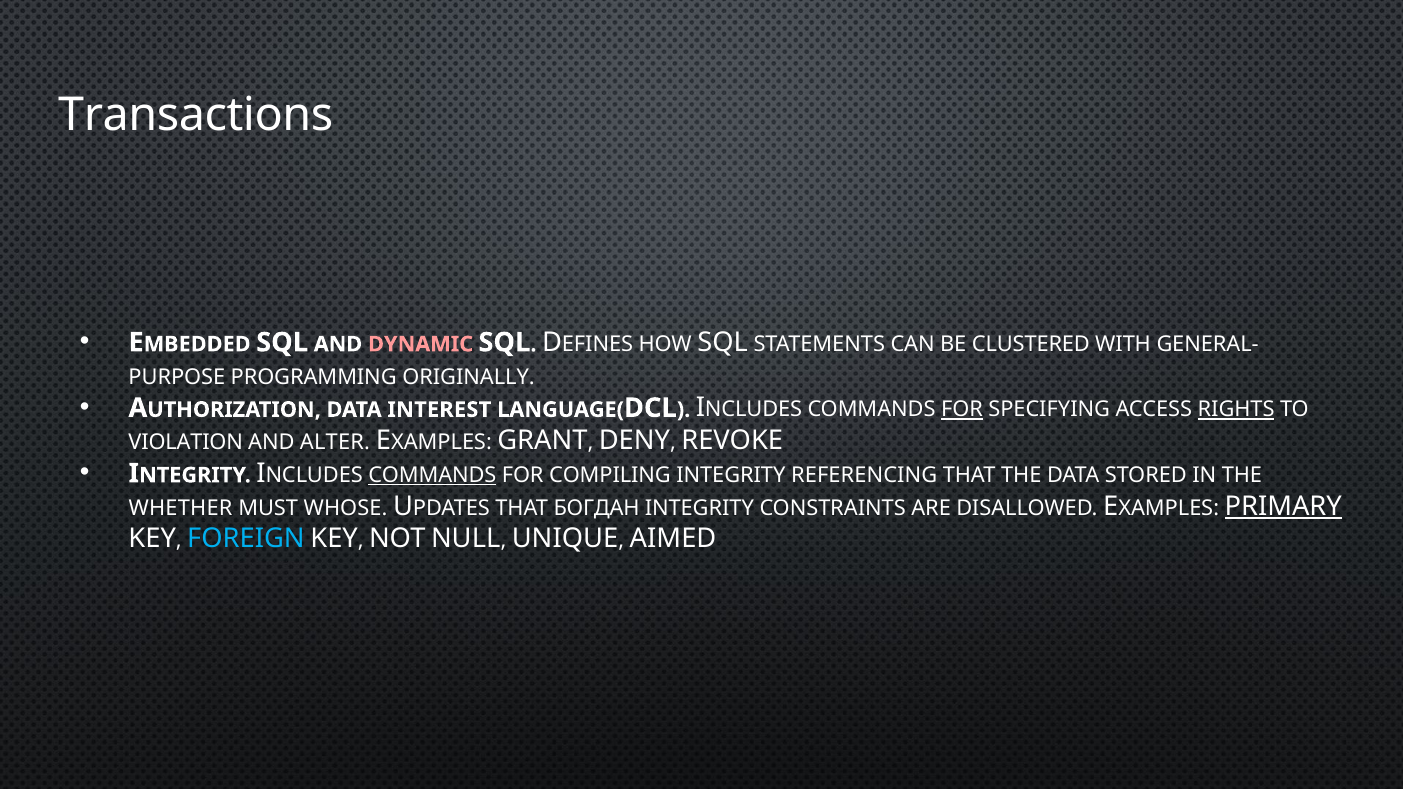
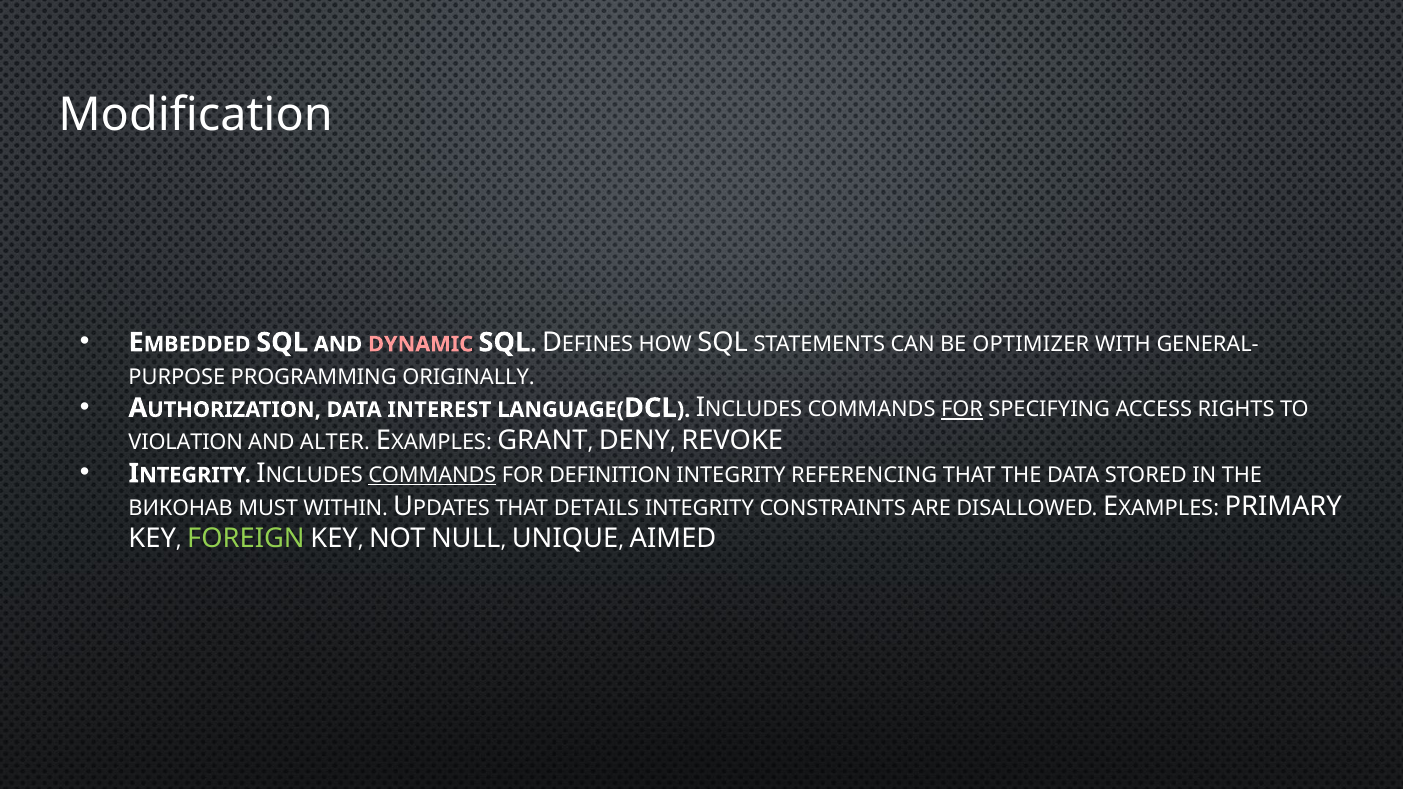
Transactions: Transactions -> Modification
CLUSTERED: CLUSTERED -> OPTIMIZER
RIGHTS underline: present -> none
COMPILING: COMPILING -> DEFINITION
WHETHER: WHETHER -> ВИКОНАВ
WHOSE: WHOSE -> WITHIN
БОГДАН: БОГДАН -> DETAILS
PRIMARY underline: present -> none
FOREIGN colour: light blue -> light green
